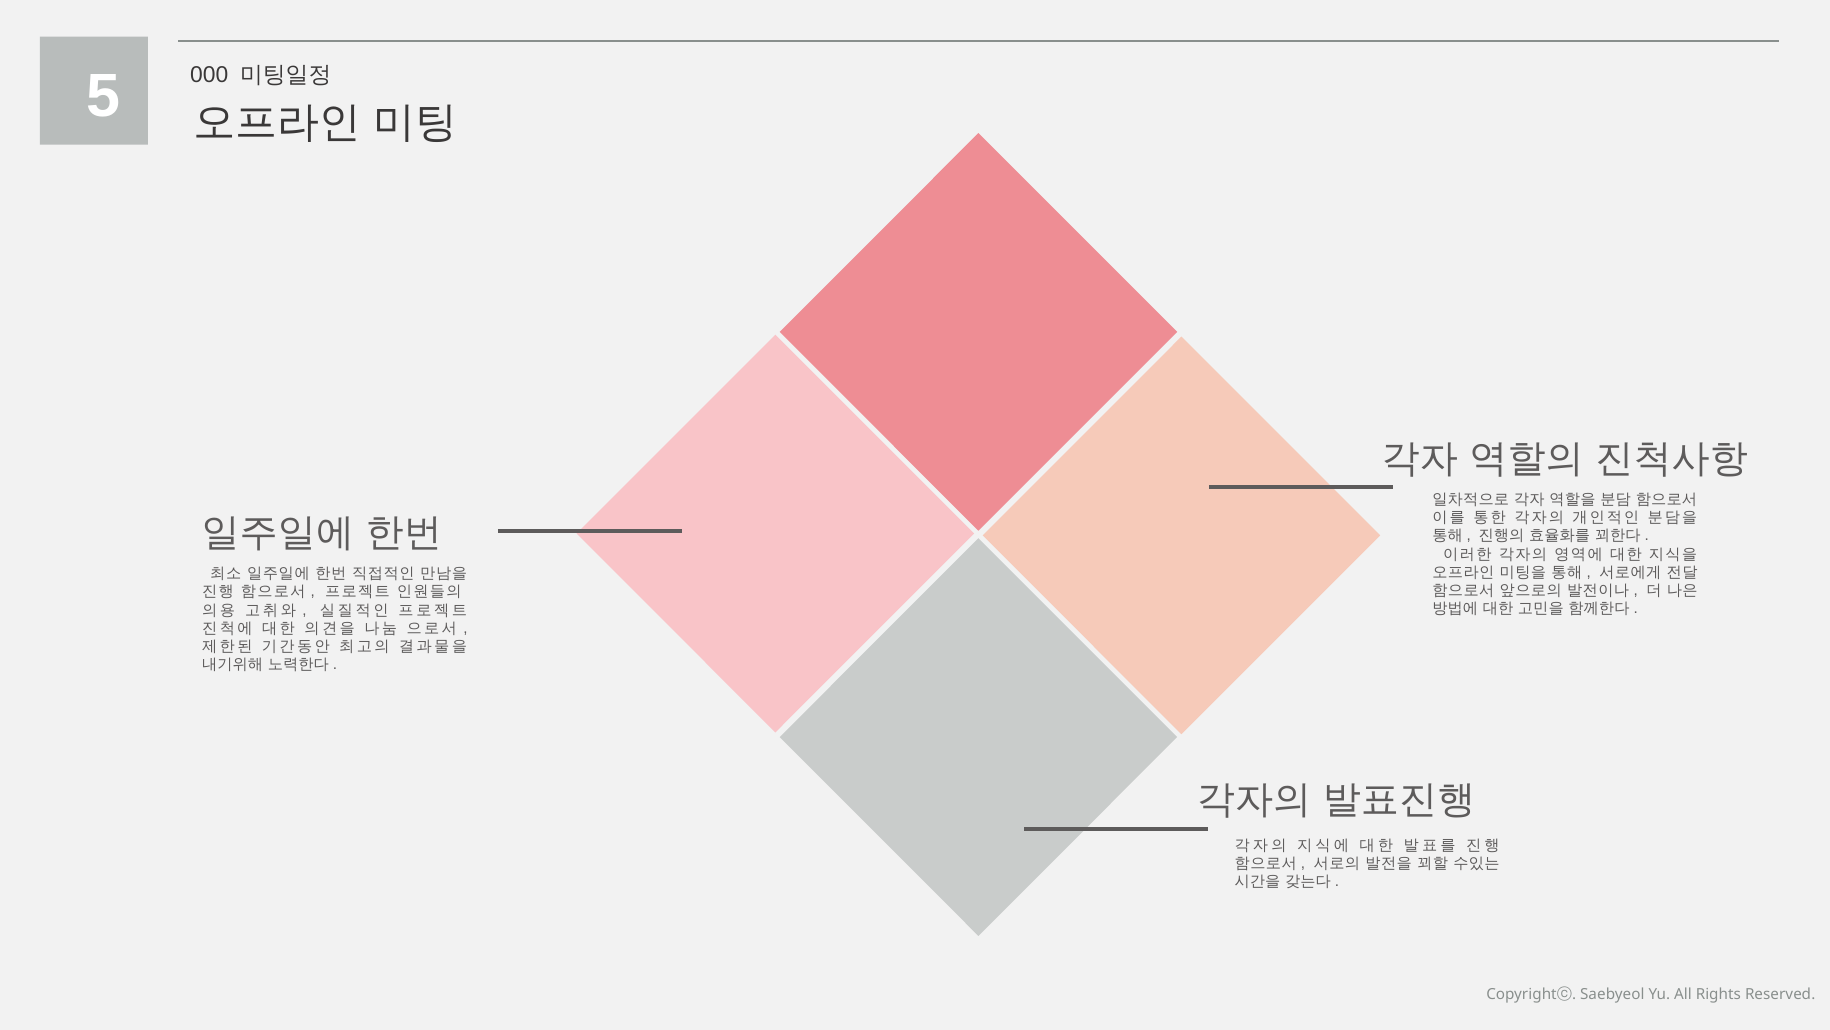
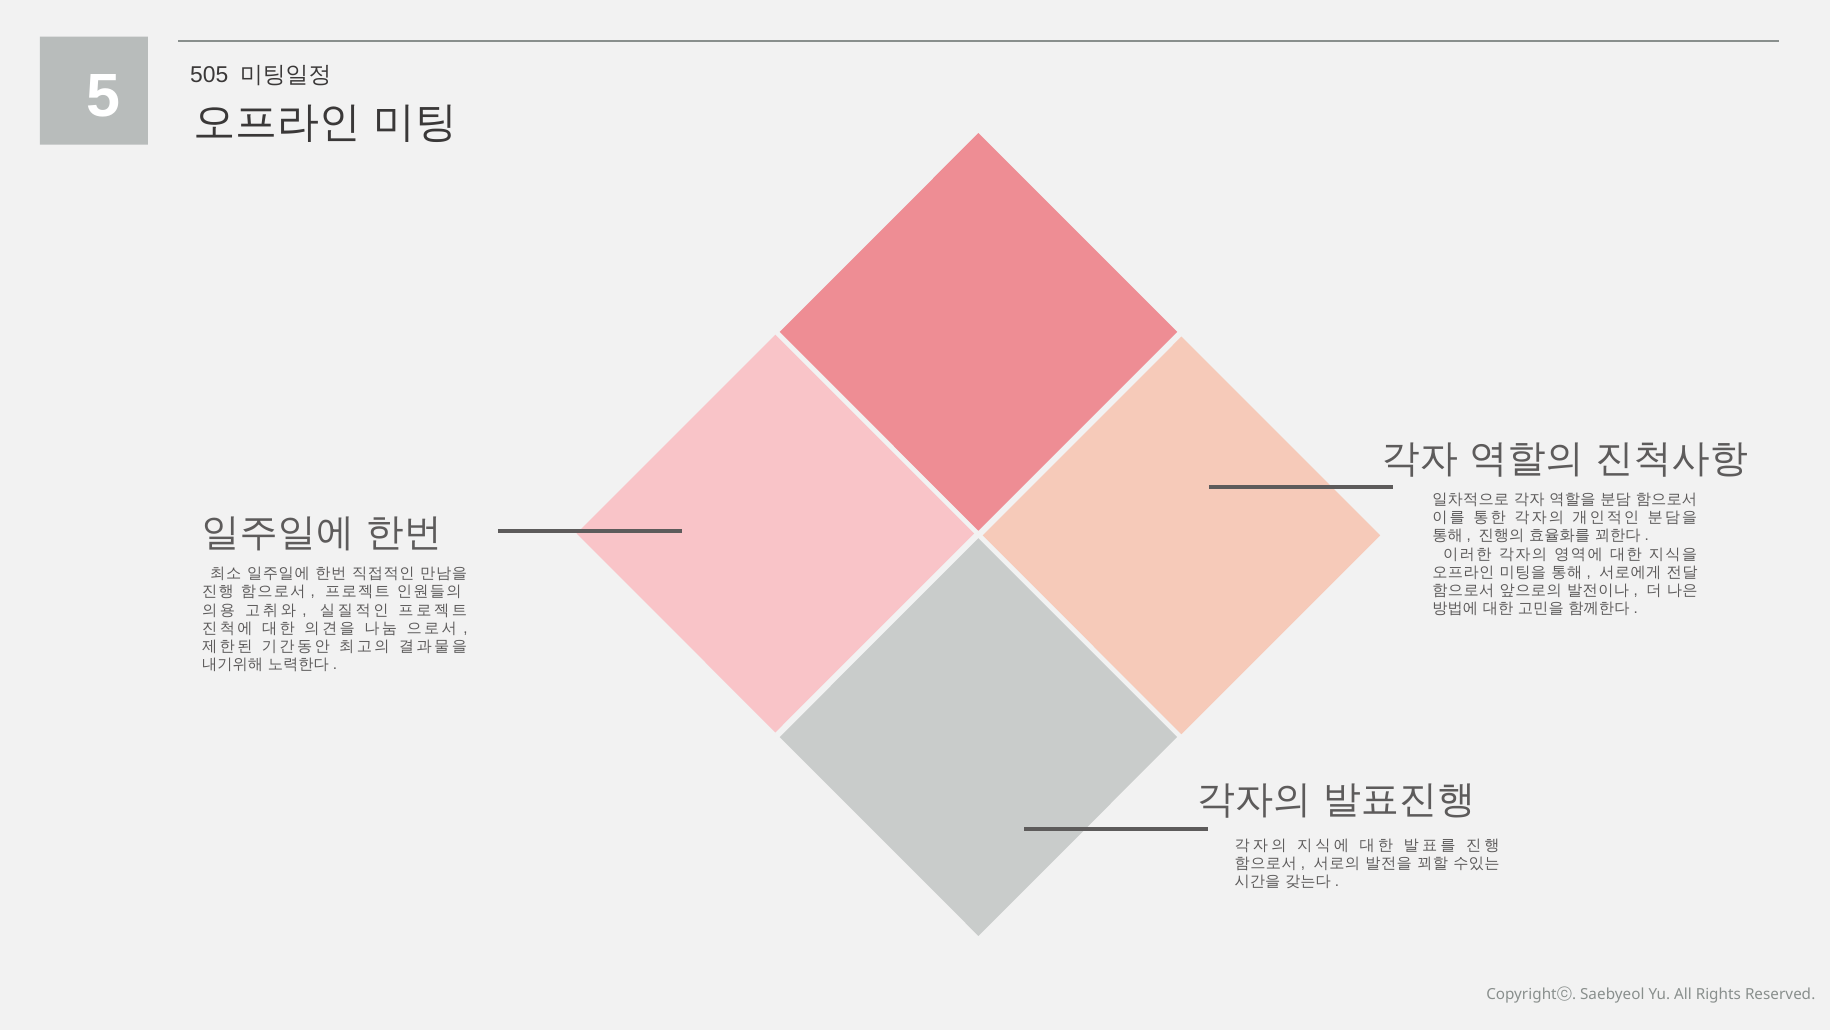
000: 000 -> 505
